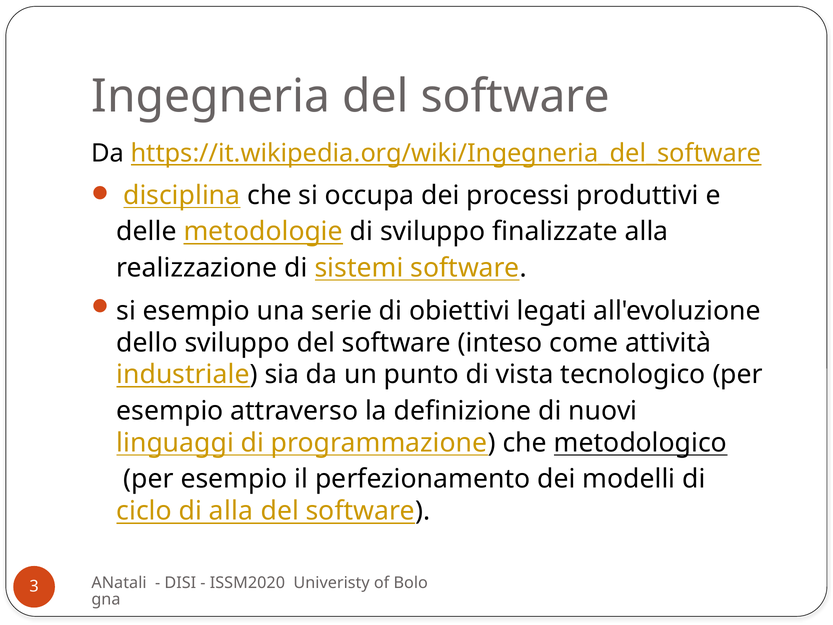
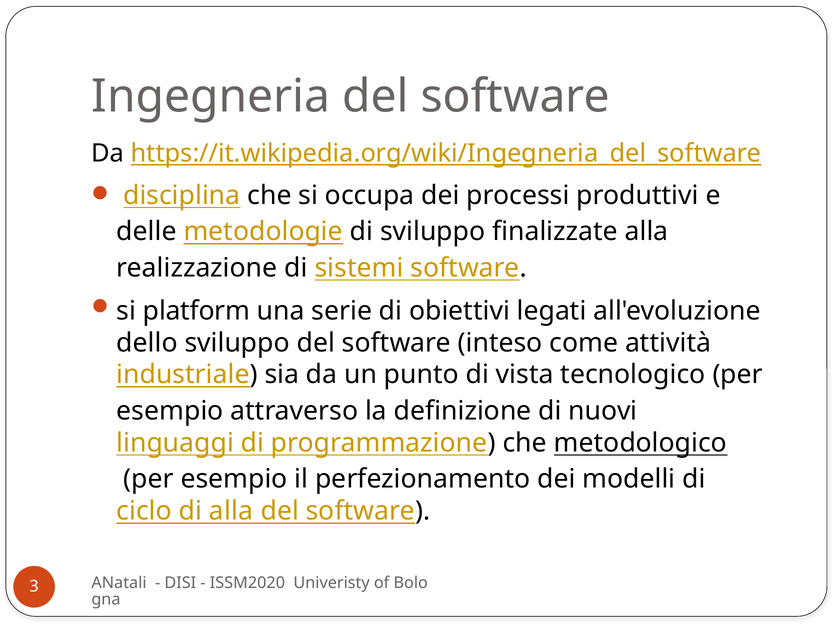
si esempio: esempio -> platform
